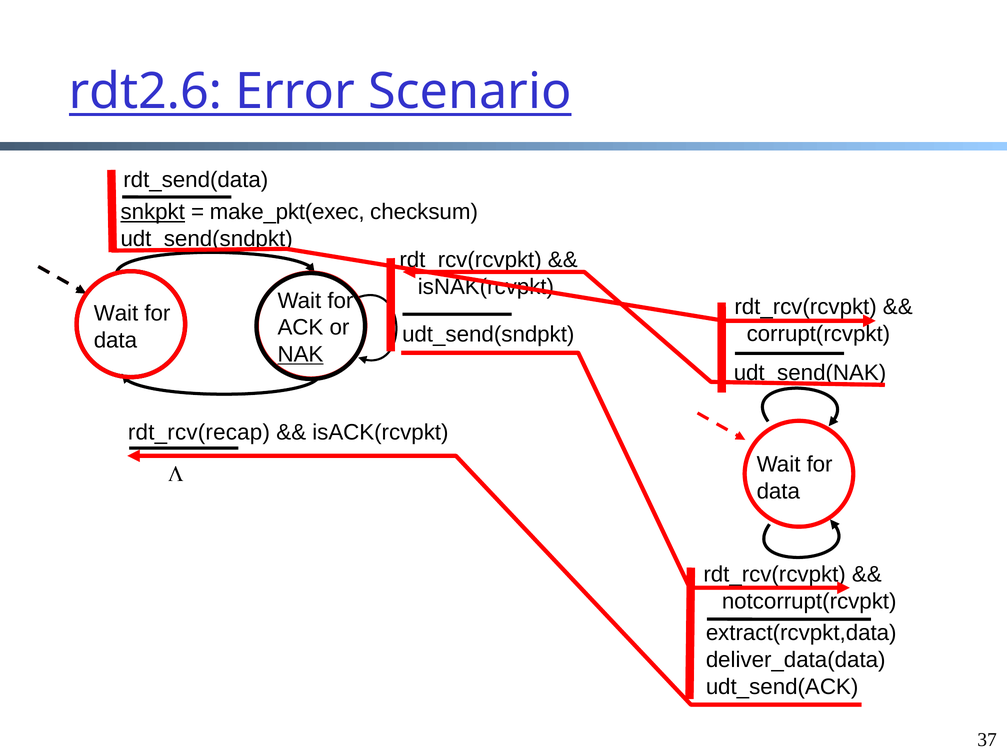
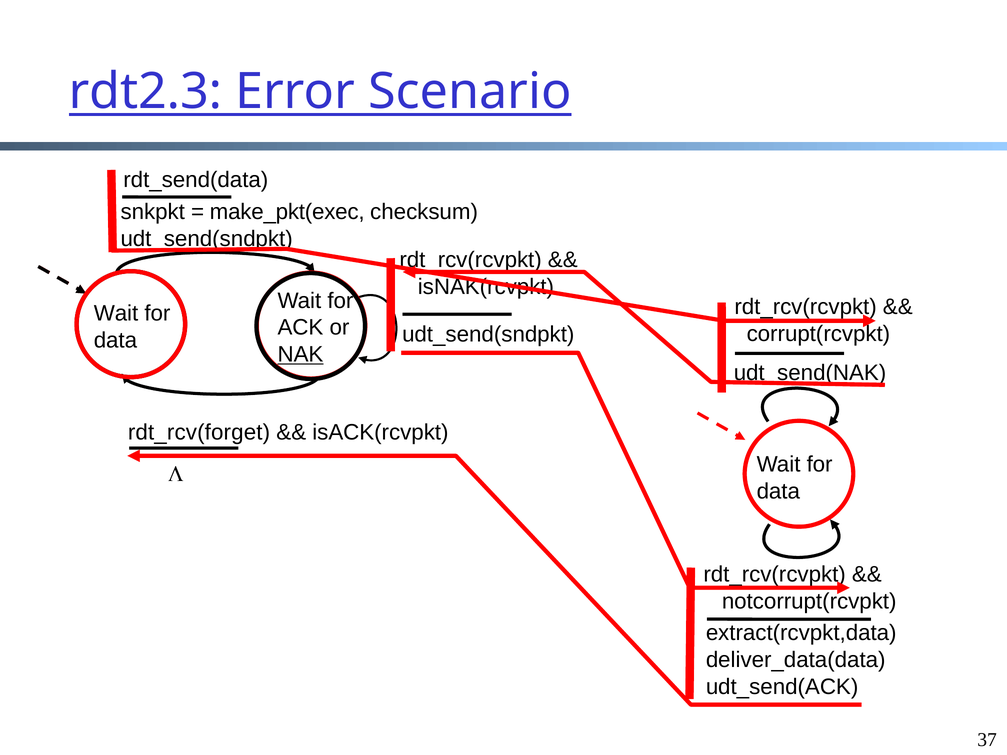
rdt2.6: rdt2.6 -> rdt2.3
snkpkt underline: present -> none
rdt_rcv(recap: rdt_rcv(recap -> rdt_rcv(forget
